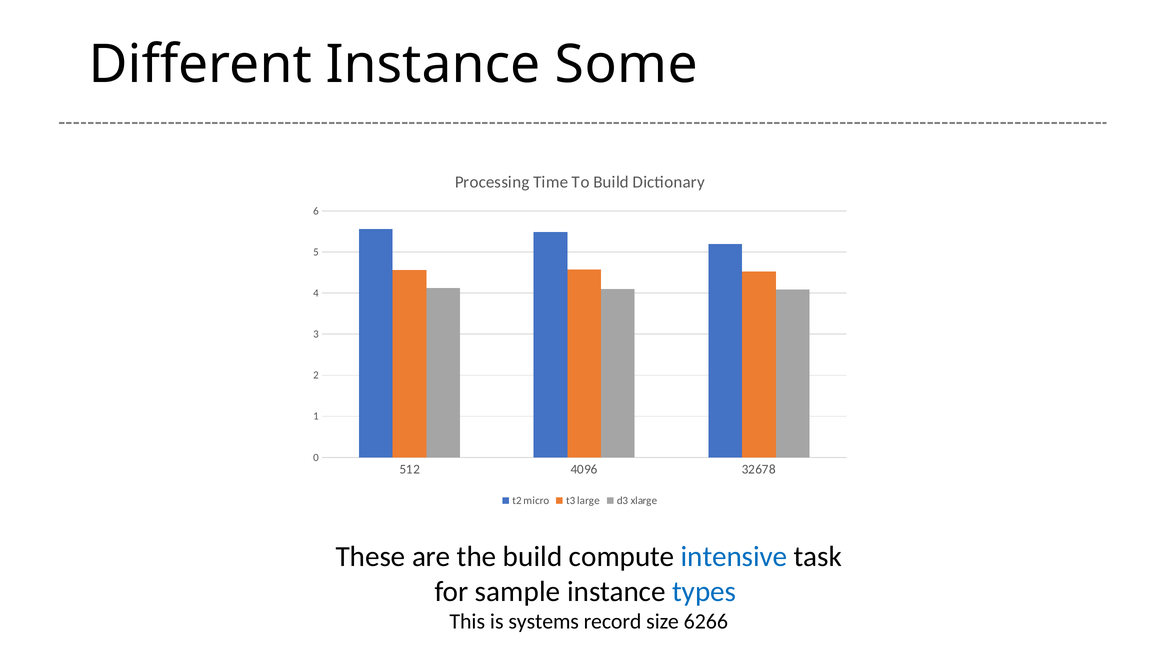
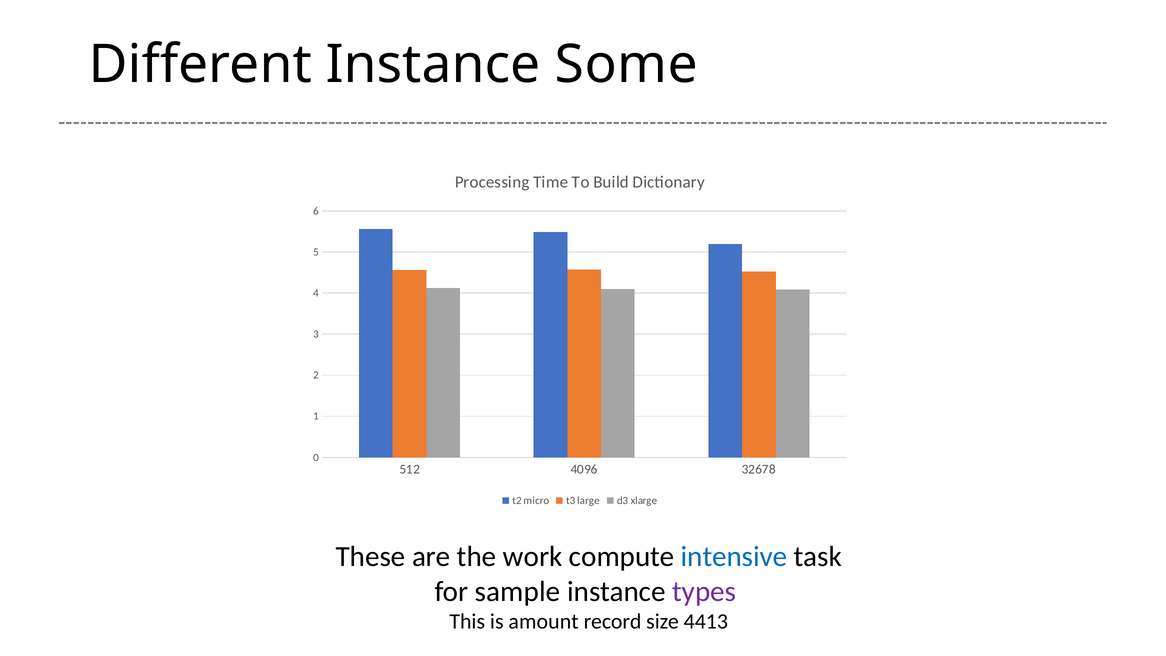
the build: build -> work
types colour: blue -> purple
systems: systems -> amount
6266: 6266 -> 4413
